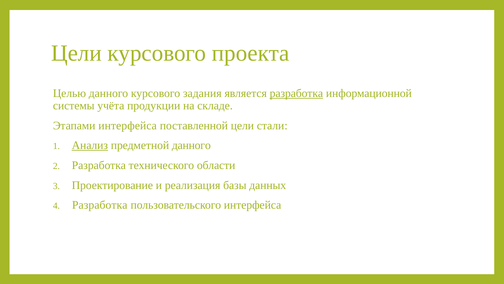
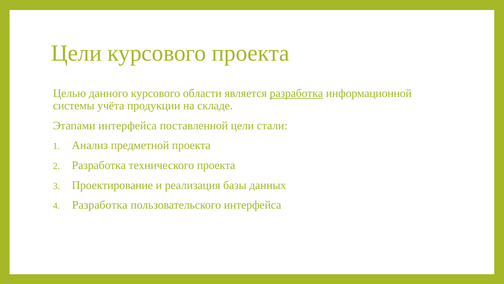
задания: задания -> области
Анализ underline: present -> none
предметной данного: данного -> проекта
технического области: области -> проекта
